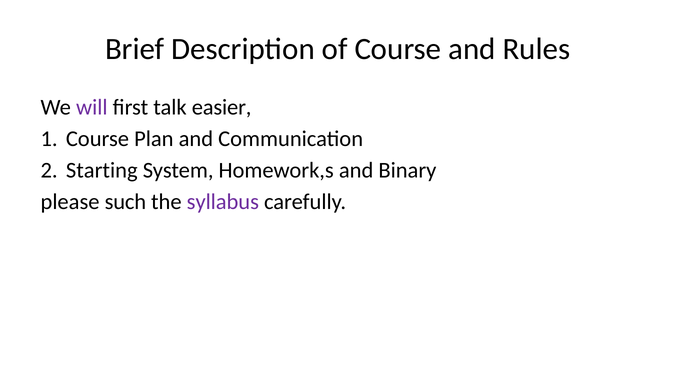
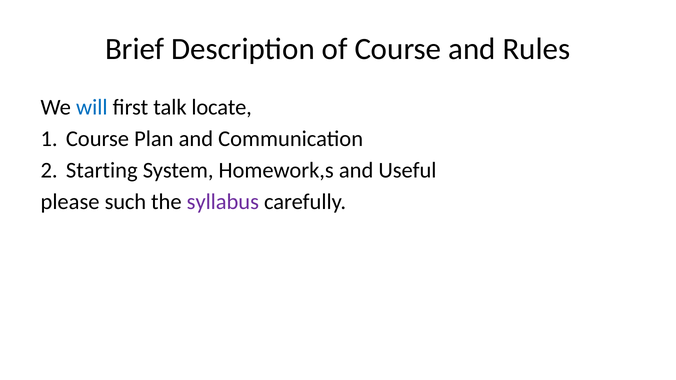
will colour: purple -> blue
easier: easier -> locate
Binary: Binary -> Useful
